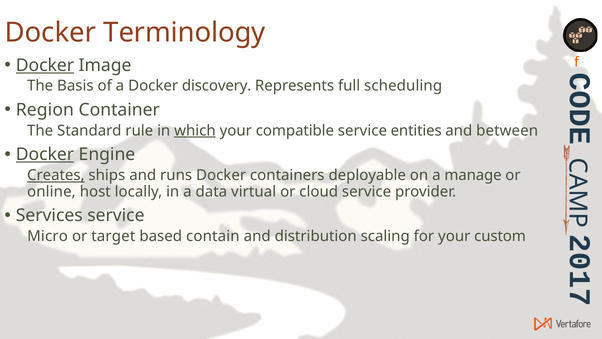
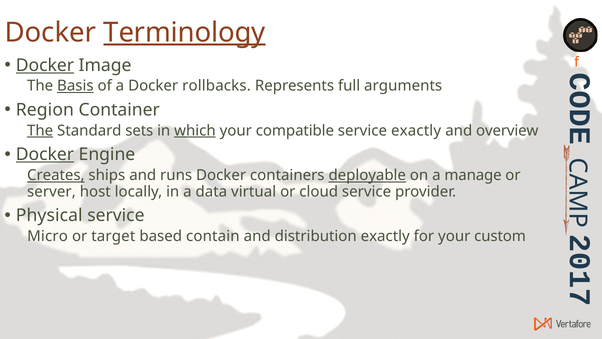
Terminology underline: none -> present
Basis underline: none -> present
discovery: discovery -> rollbacks
scheduling: scheduling -> arguments
The at (40, 131) underline: none -> present
rule: rule -> sets
service entities: entities -> exactly
between: between -> overview
deployable underline: none -> present
online: online -> server
Services: Services -> Physical
distribution scaling: scaling -> exactly
